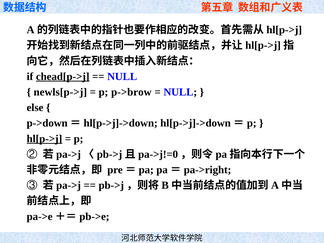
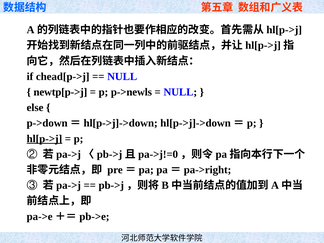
chead[p->j underline: present -> none
newls[p->j: newls[p->j -> newtp[p->j
p->brow: p->brow -> p->newls
